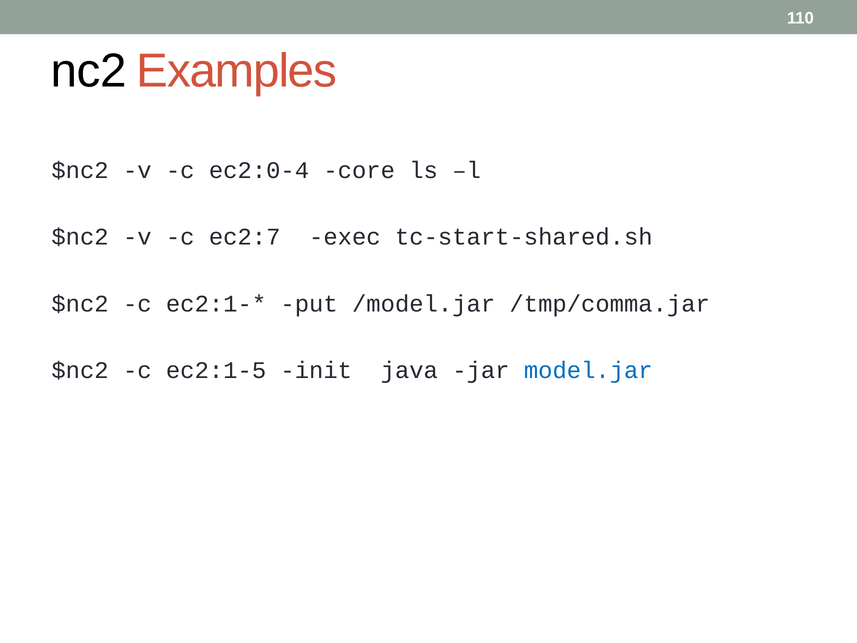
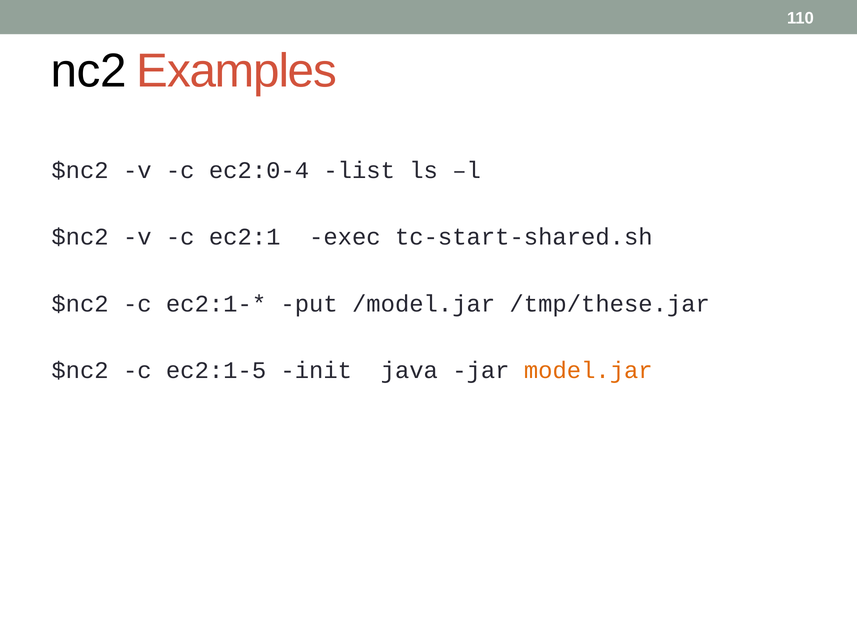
core: core -> list
ec2:7: ec2:7 -> ec2:1
/tmp/comma.jar: /tmp/comma.jar -> /tmp/these.jar
model.jar colour: blue -> orange
